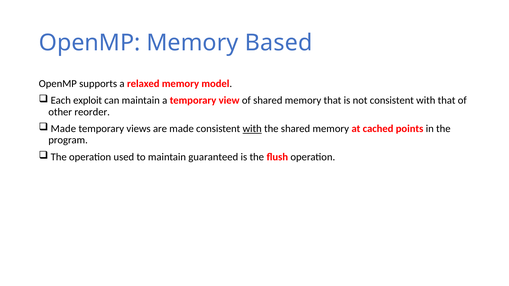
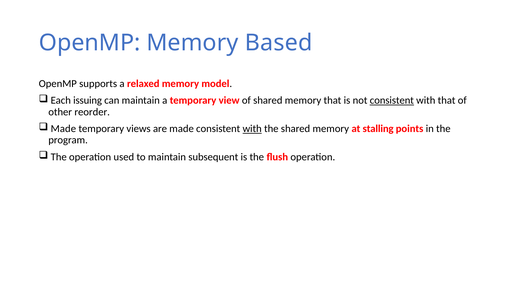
exploit: exploit -> issuing
consistent at (392, 101) underline: none -> present
cached: cached -> stalling
guaranteed: guaranteed -> subsequent
